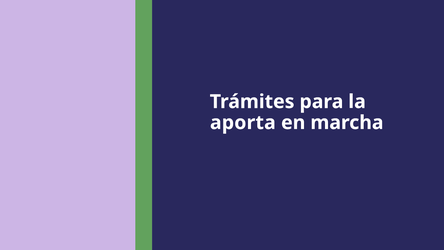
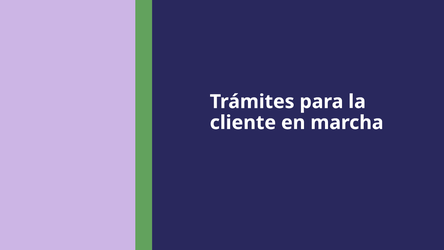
aporta: aporta -> cliente
